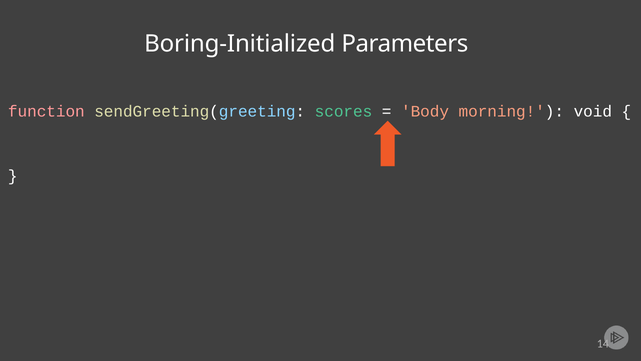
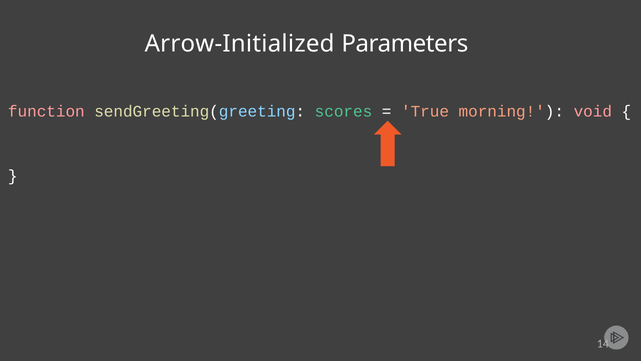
Boring-Initialized: Boring-Initialized -> Arrow-Initialized
Body: Body -> True
void colour: white -> pink
